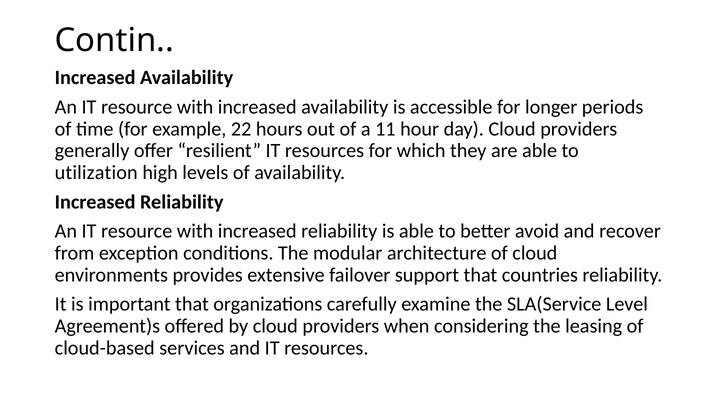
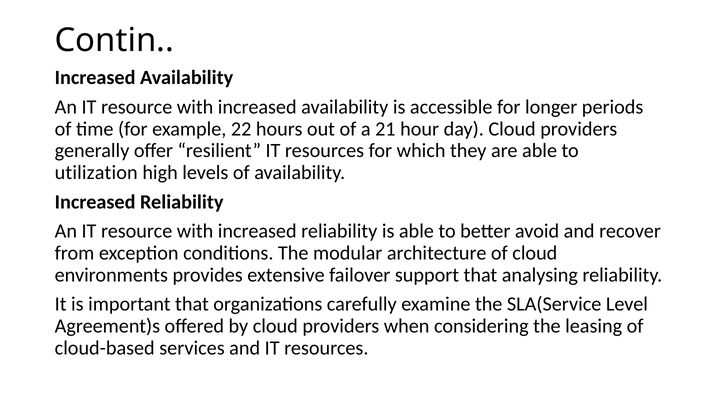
11: 11 -> 21
countries: countries -> analysing
